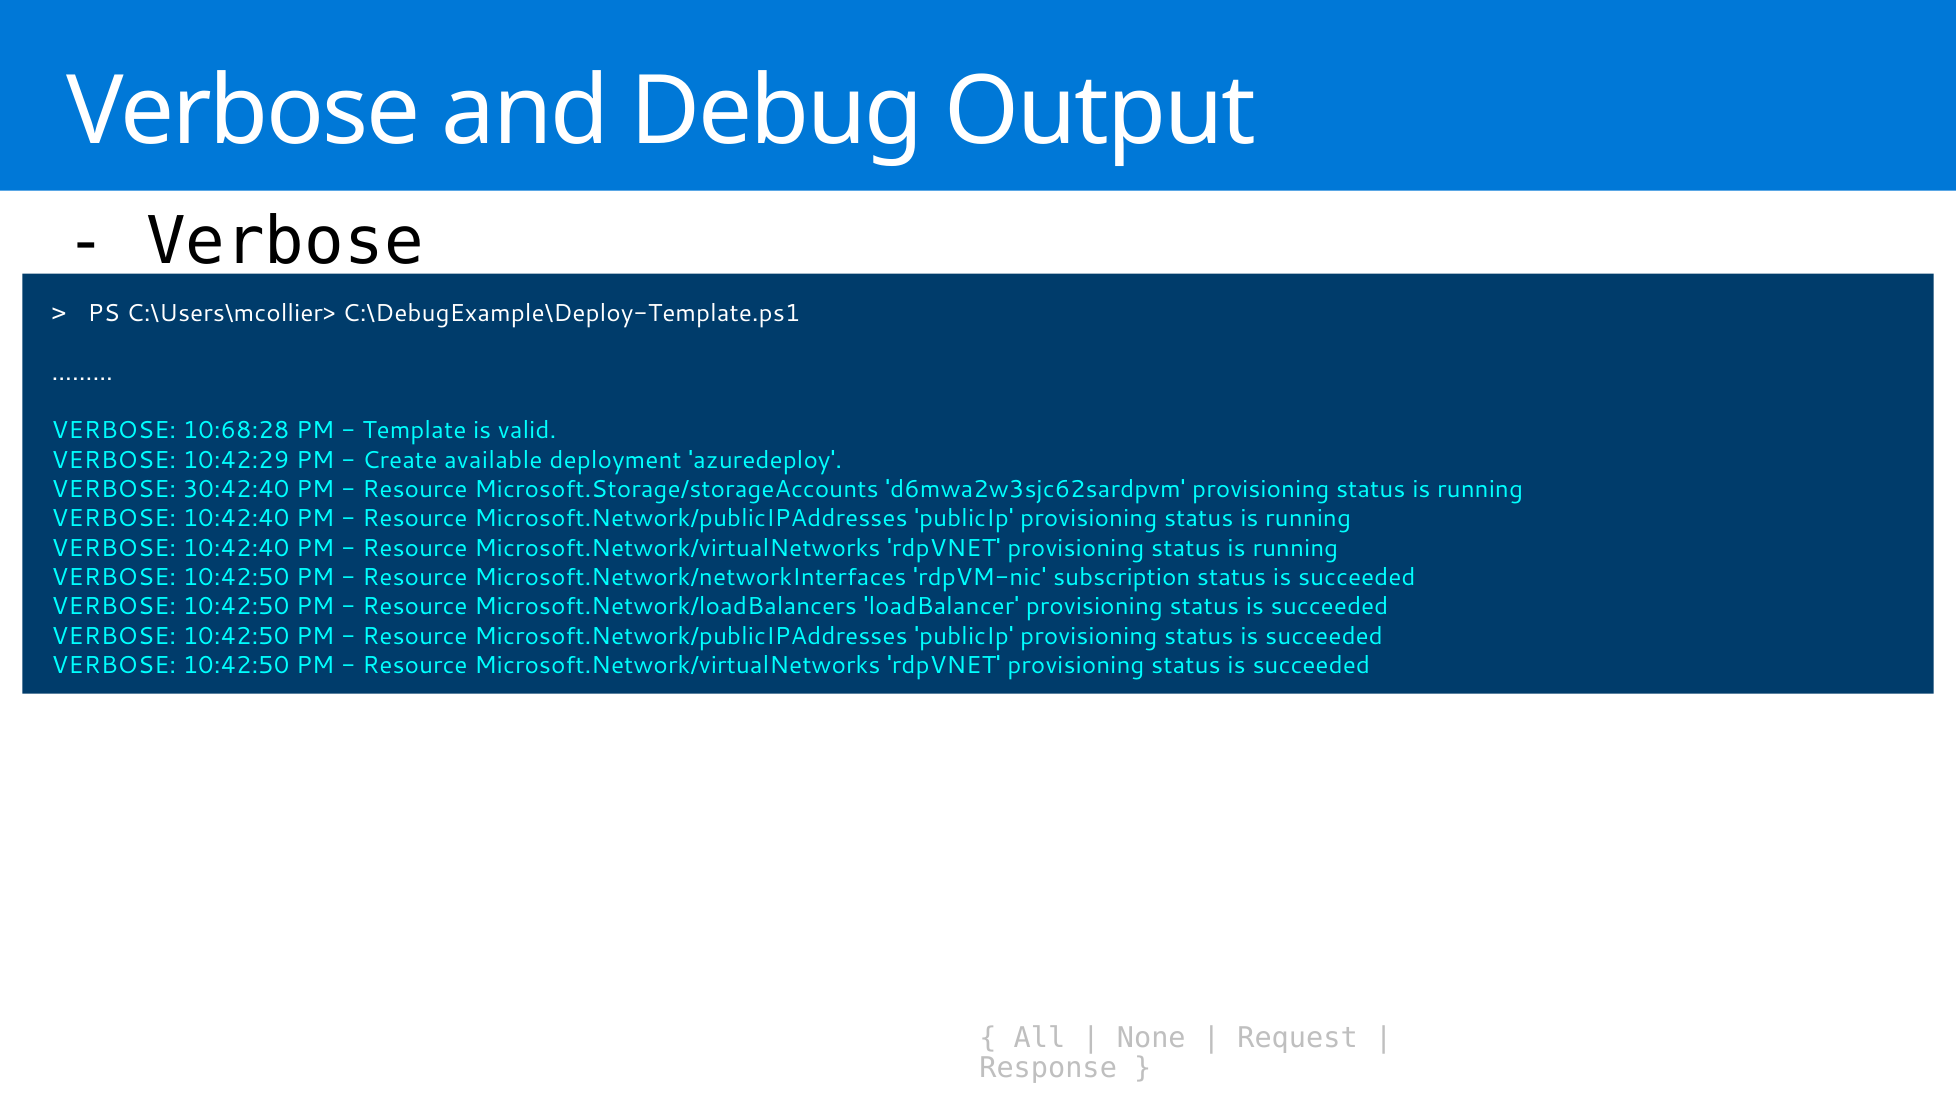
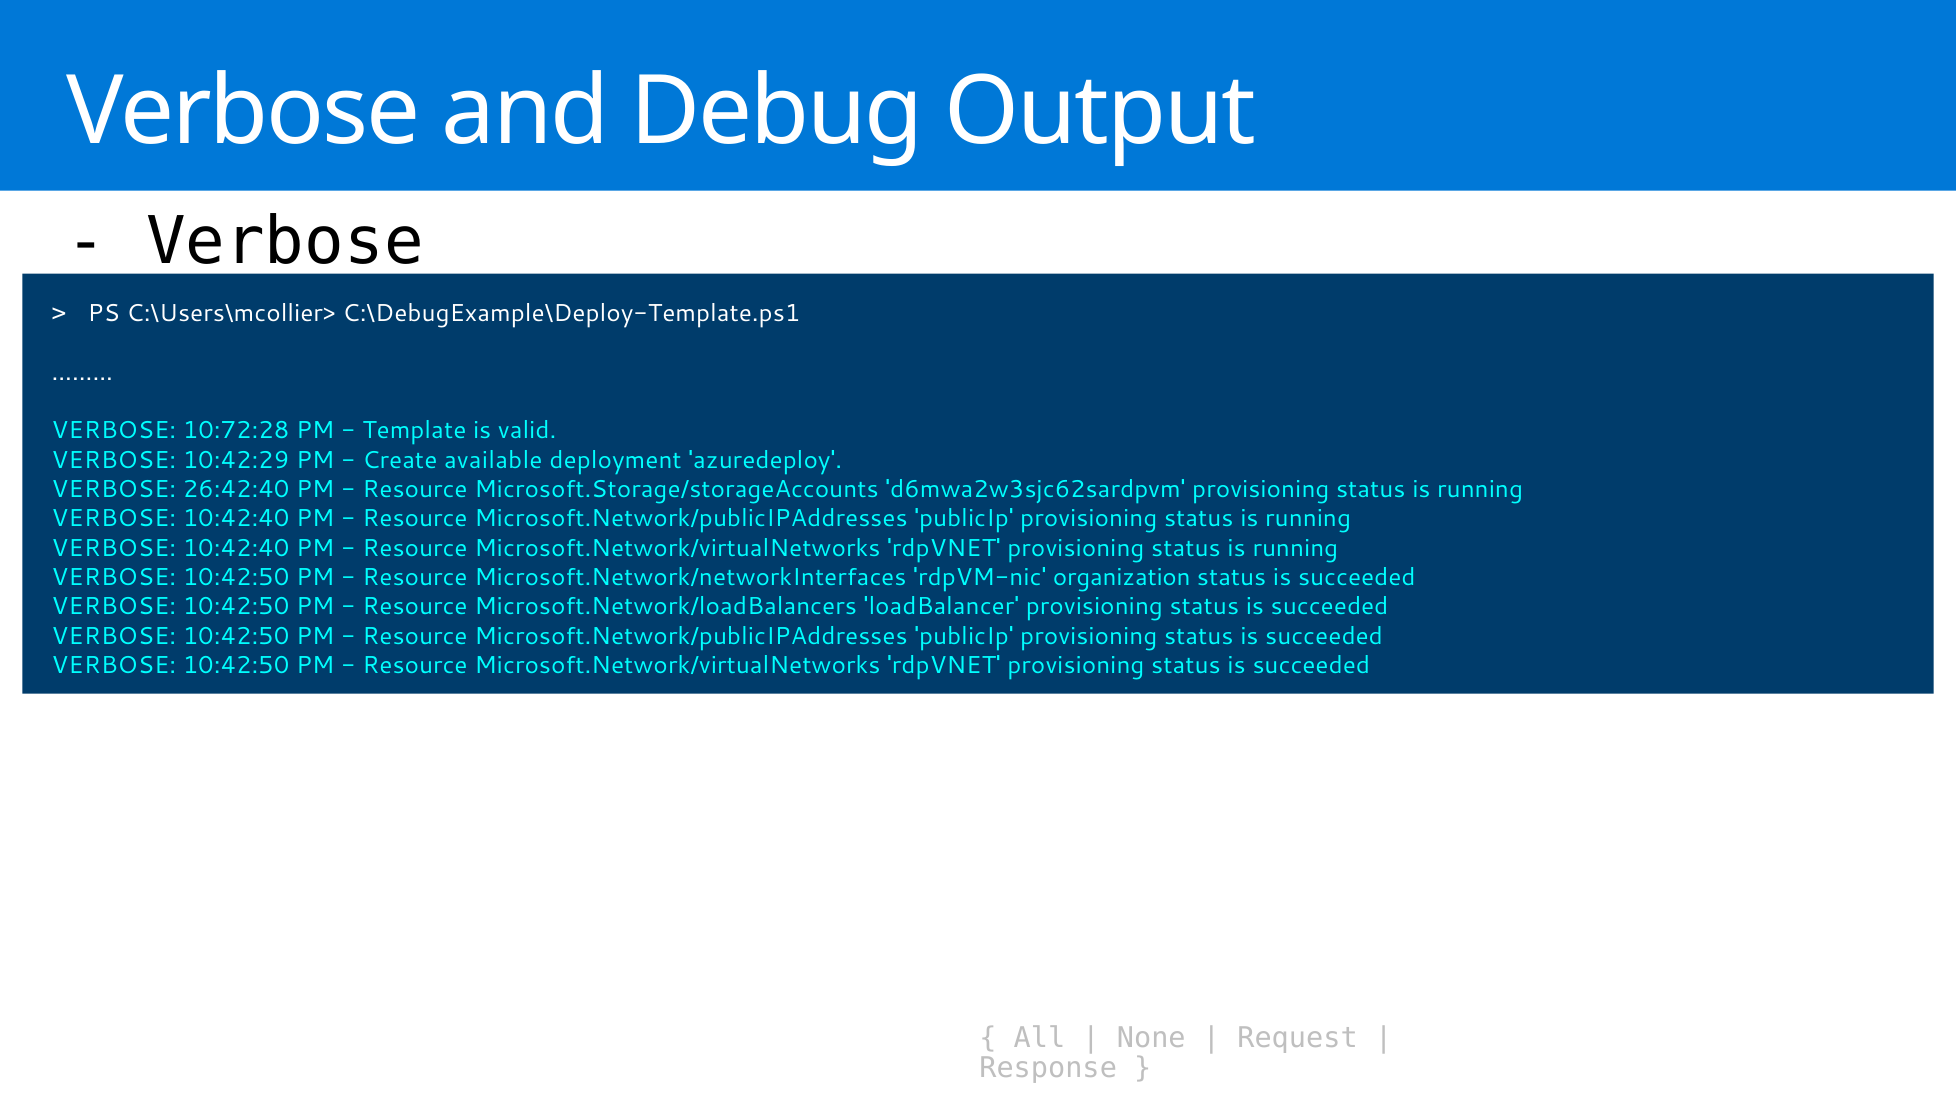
10:68:28: 10:68:28 -> 10:72:28
30:42:40: 30:42:40 -> 26:42:40
subscription: subscription -> organization
